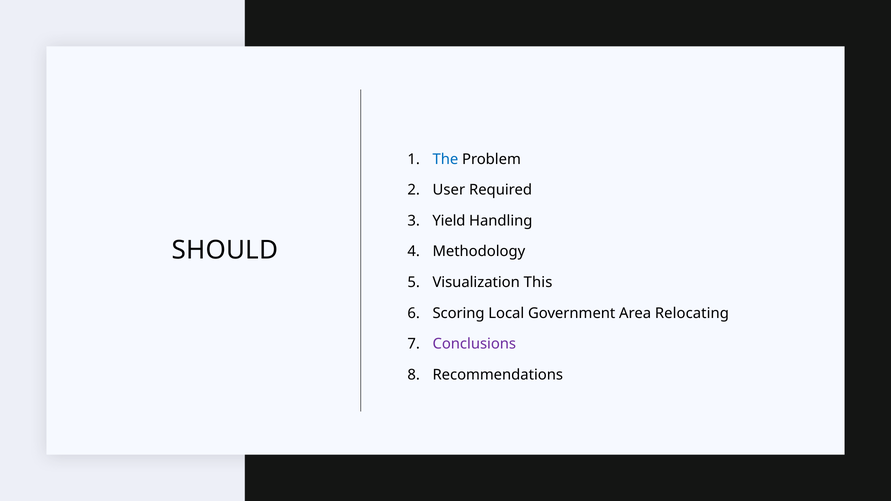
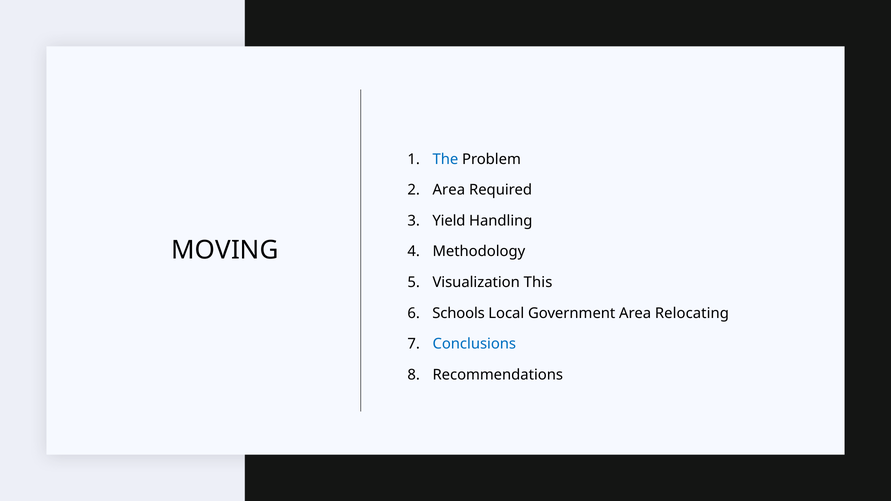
User at (449, 190): User -> Area
SHOULD: SHOULD -> MOVING
Scoring: Scoring -> Schools
Conclusions colour: purple -> blue
